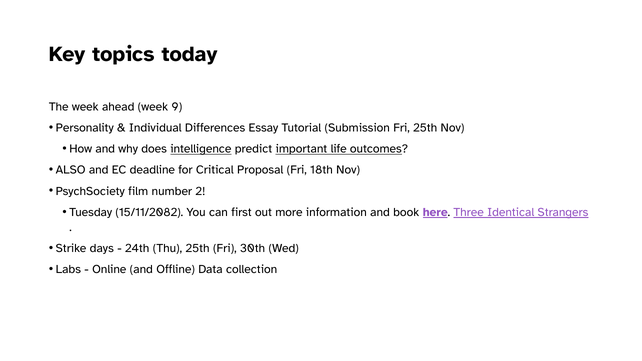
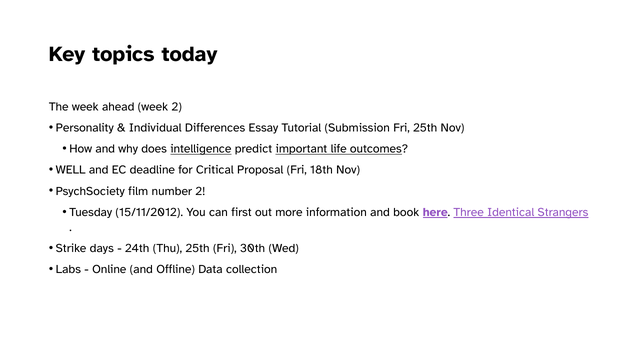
week 9: 9 -> 2
ALSO: ALSO -> WELL
15/11/2082: 15/11/2082 -> 15/11/2012
